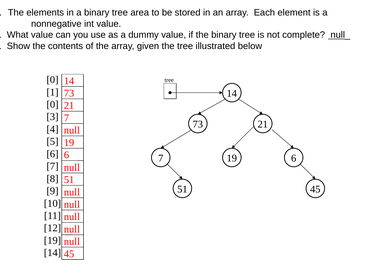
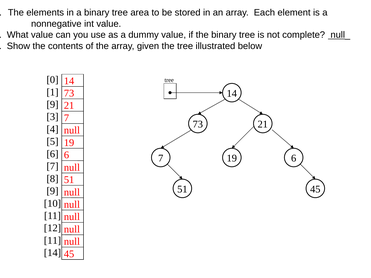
0 at (53, 105): 0 -> 9
19 at (53, 241): 19 -> 11
